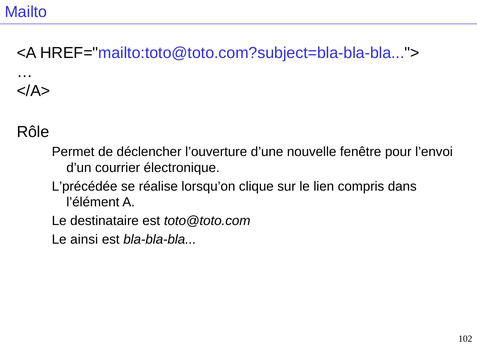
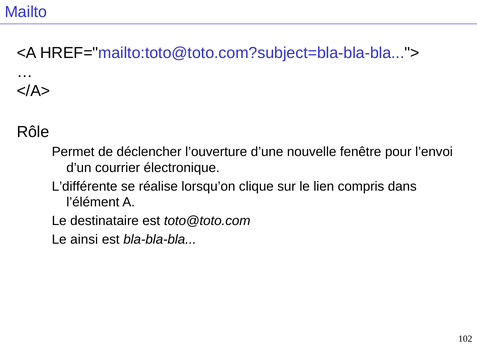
L’précédée: L’précédée -> L’différente
